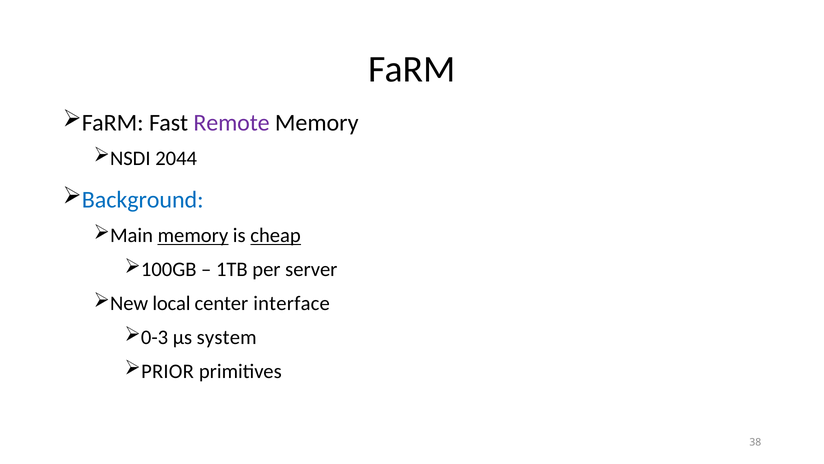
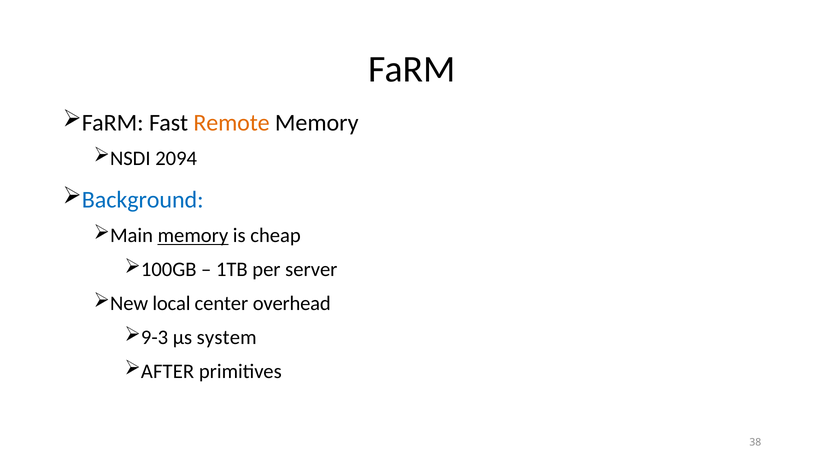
Remote colour: purple -> orange
2044: 2044 -> 2094
cheap underline: present -> none
interface: interface -> overhead
0-3: 0-3 -> 9-3
PRIOR: PRIOR -> AFTER
